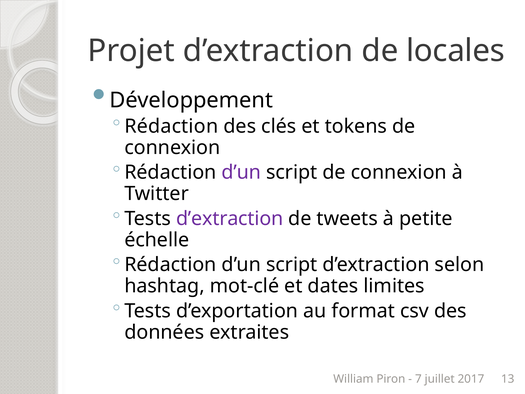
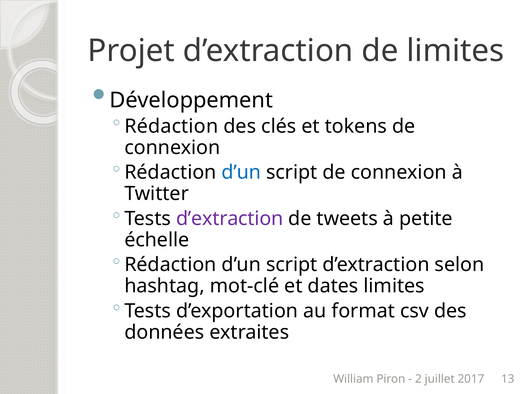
de locales: locales -> limites
d’un at (241, 172) colour: purple -> blue
7: 7 -> 2
